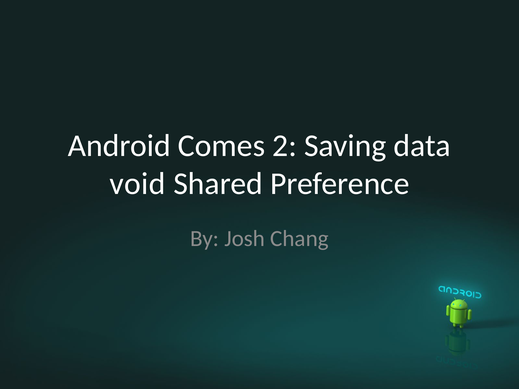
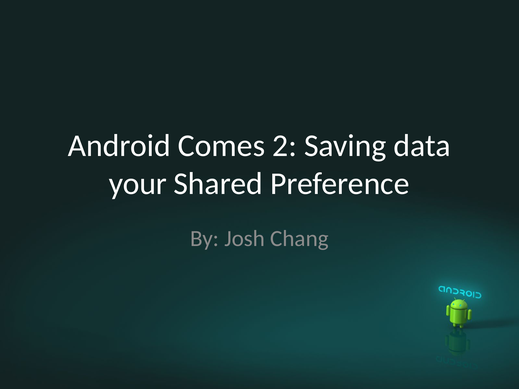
void: void -> your
